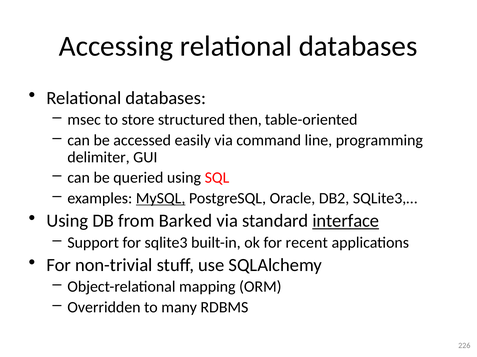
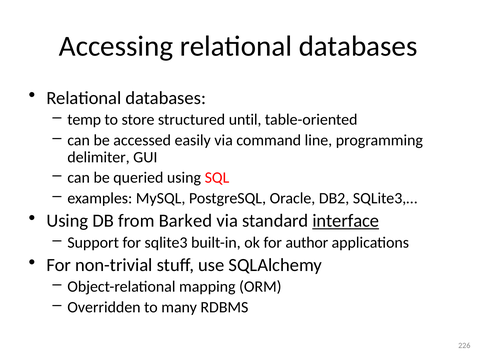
msec: msec -> temp
then: then -> until
MySQL underline: present -> none
recent: recent -> author
